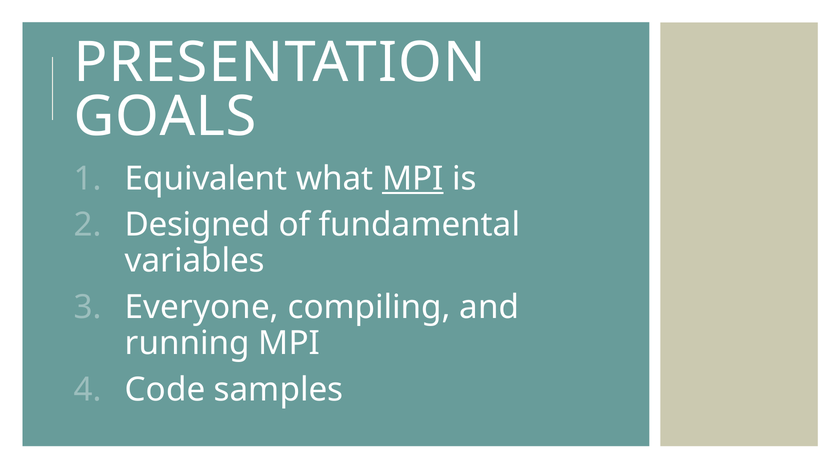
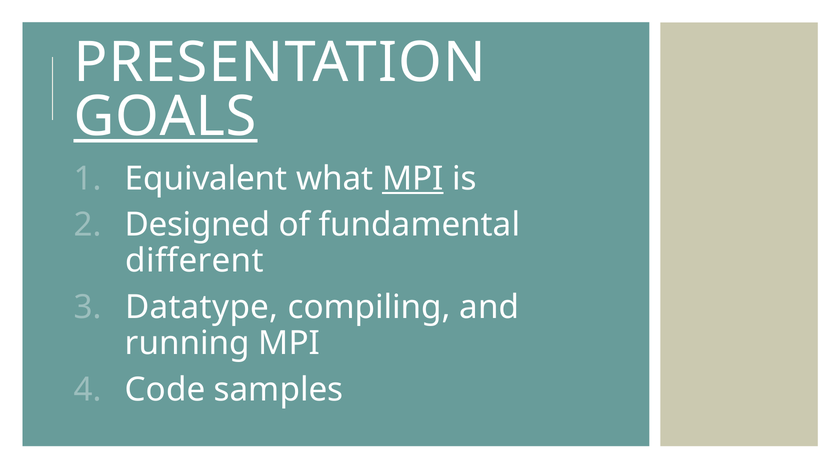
GOALS underline: none -> present
variables: variables -> different
Everyone: Everyone -> Datatype
